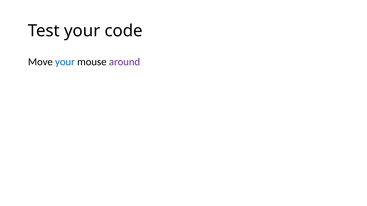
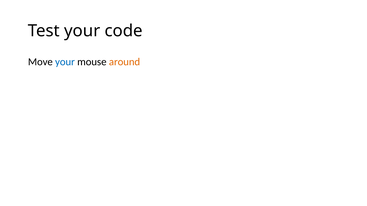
around colour: purple -> orange
